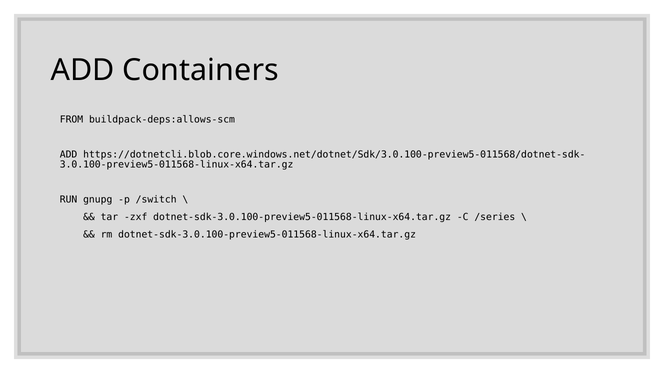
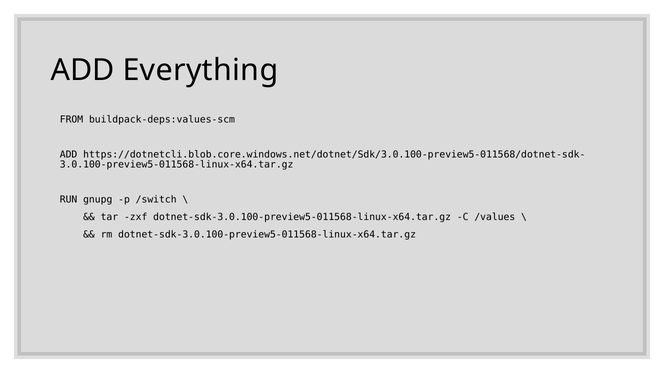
Containers: Containers -> Everything
buildpack-deps:allows-scm: buildpack-deps:allows-scm -> buildpack-deps:values-scm
/series: /series -> /values
